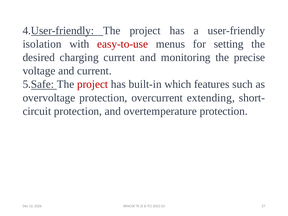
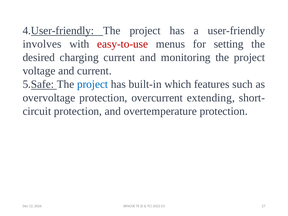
isolation: isolation -> involves
monitoring the precise: precise -> project
project at (93, 84) colour: red -> blue
